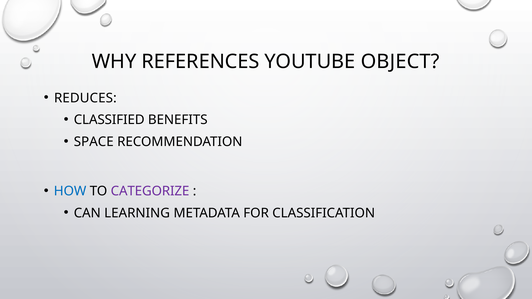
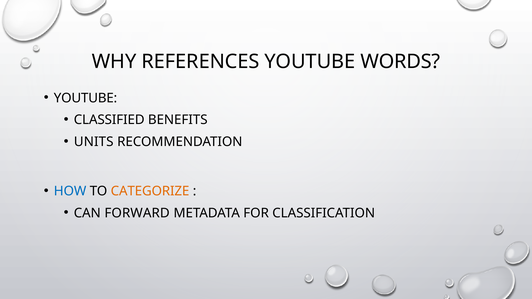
OBJECT: OBJECT -> WORDS
REDUCES at (85, 98): REDUCES -> YOUTUBE
SPACE: SPACE -> UNITS
CATEGORIZE colour: purple -> orange
LEARNING: LEARNING -> FORWARD
